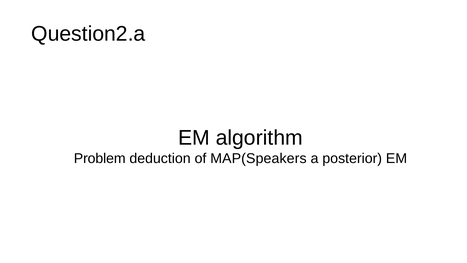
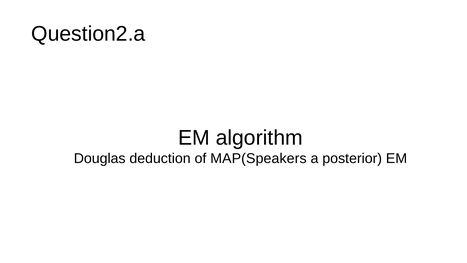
Problem: Problem -> Douglas
